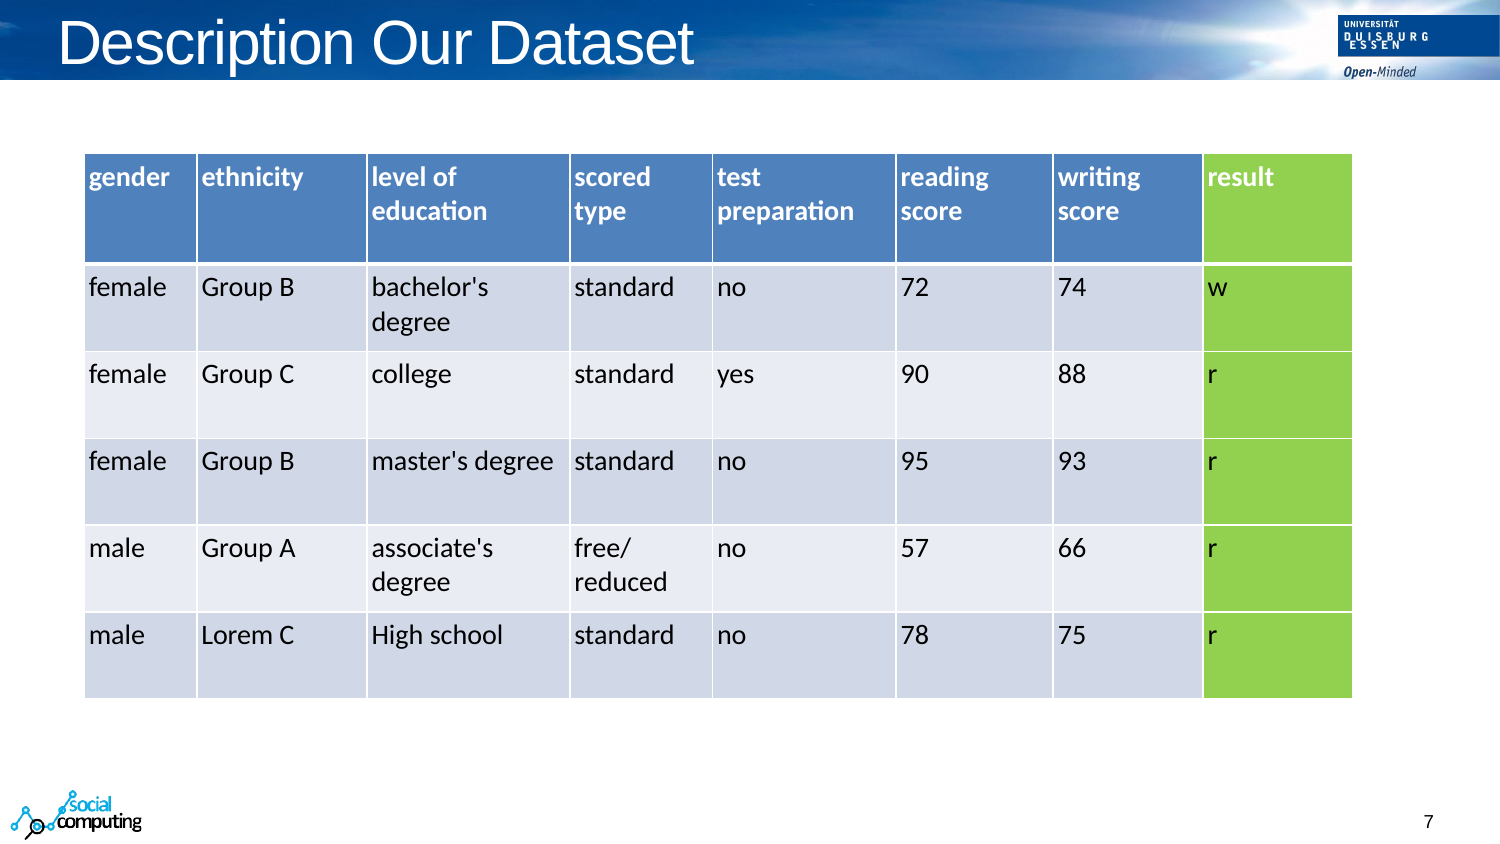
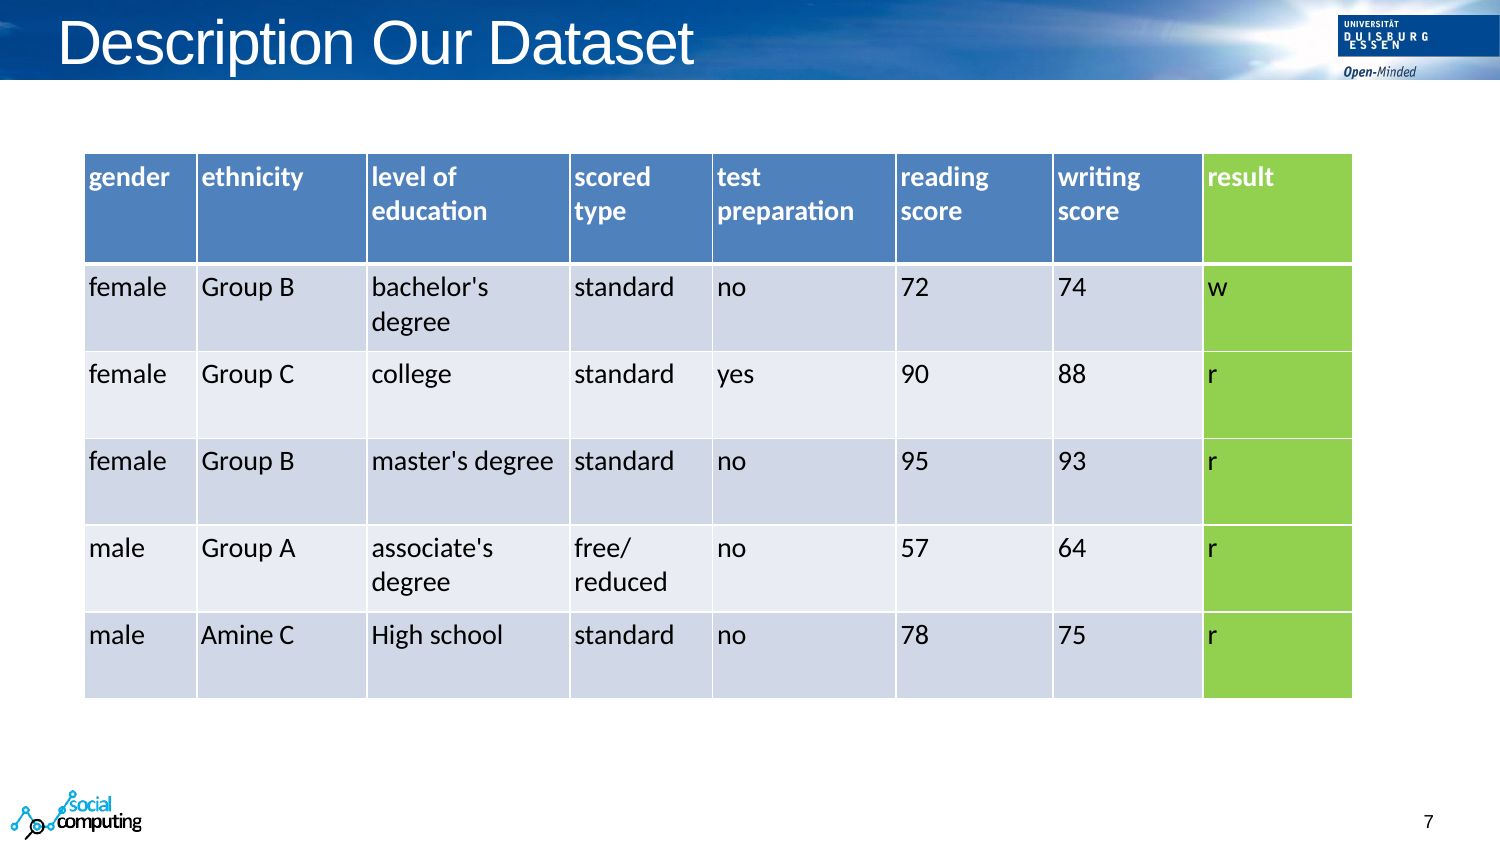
66: 66 -> 64
Lorem: Lorem -> Amine
